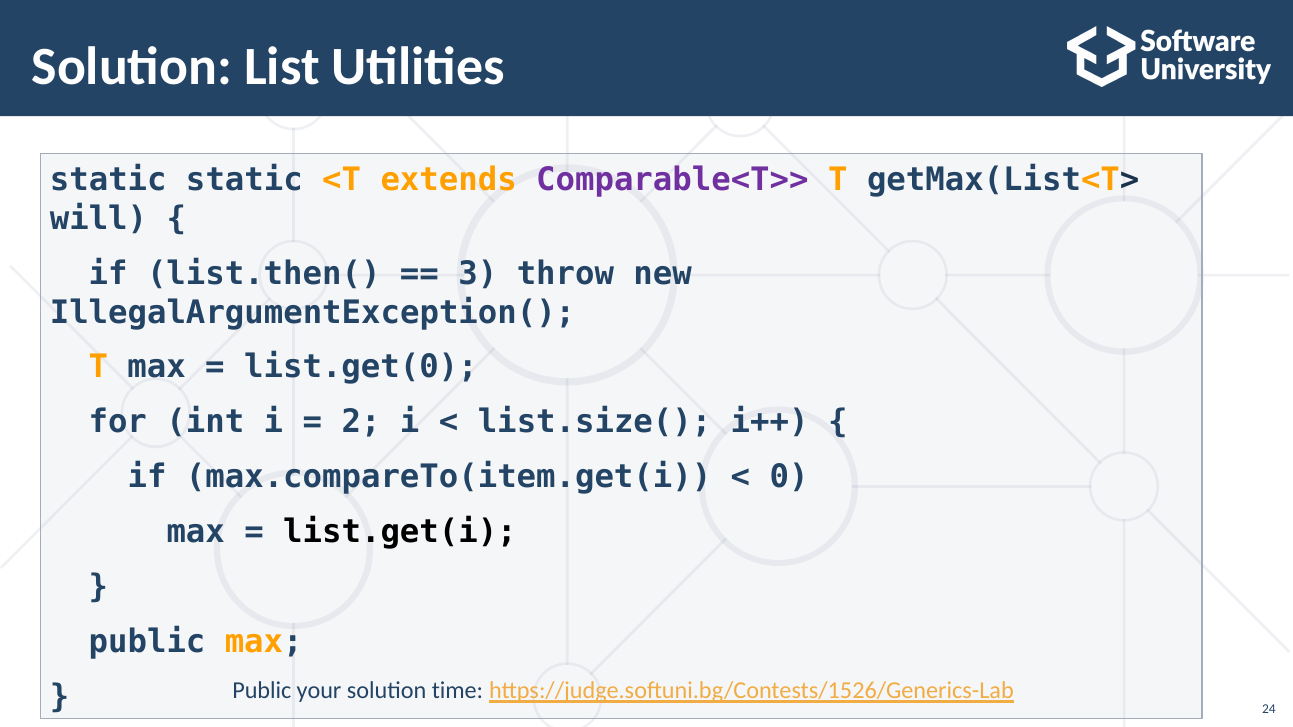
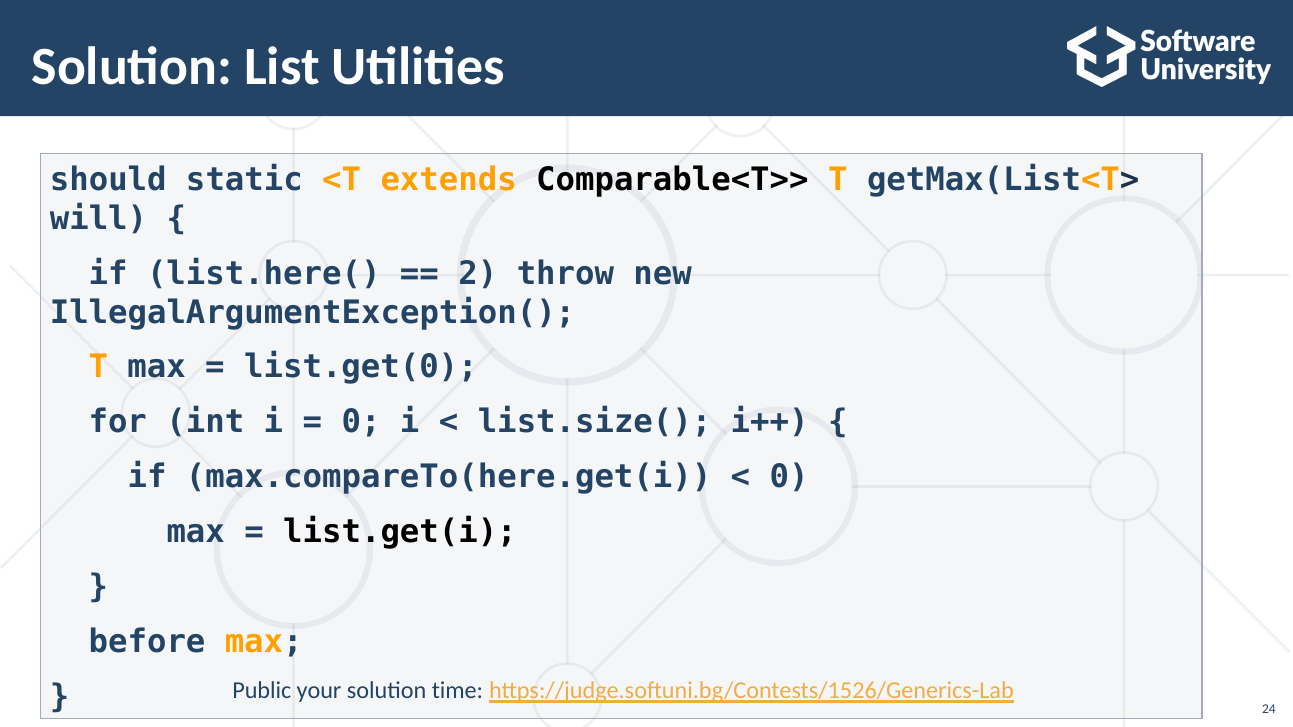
static at (108, 180): static -> should
Comparable<T>> colour: purple -> black
list.then(: list.then( -> list.here(
3: 3 -> 2
2 at (361, 422): 2 -> 0
max.compareTo(item.get(i: max.compareTo(item.get(i -> max.compareTo(here.get(i
public at (147, 642): public -> before
